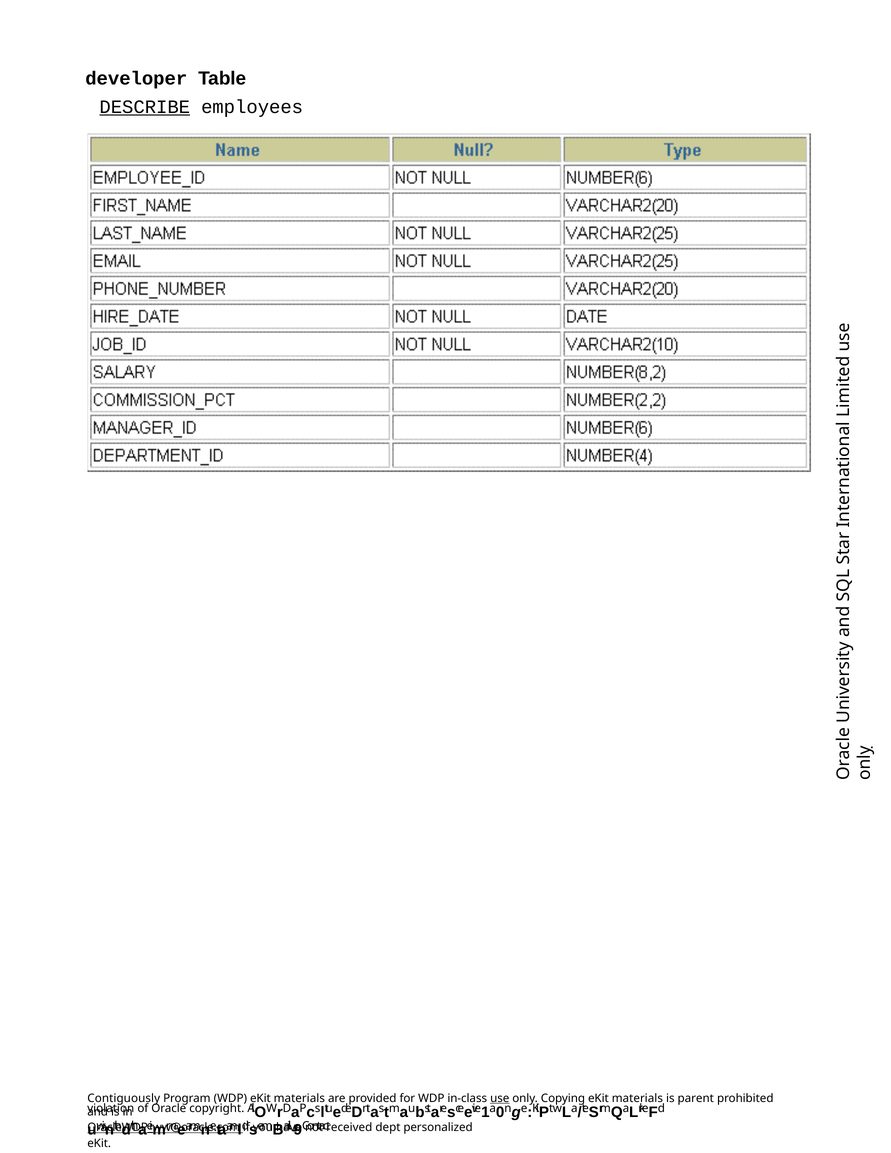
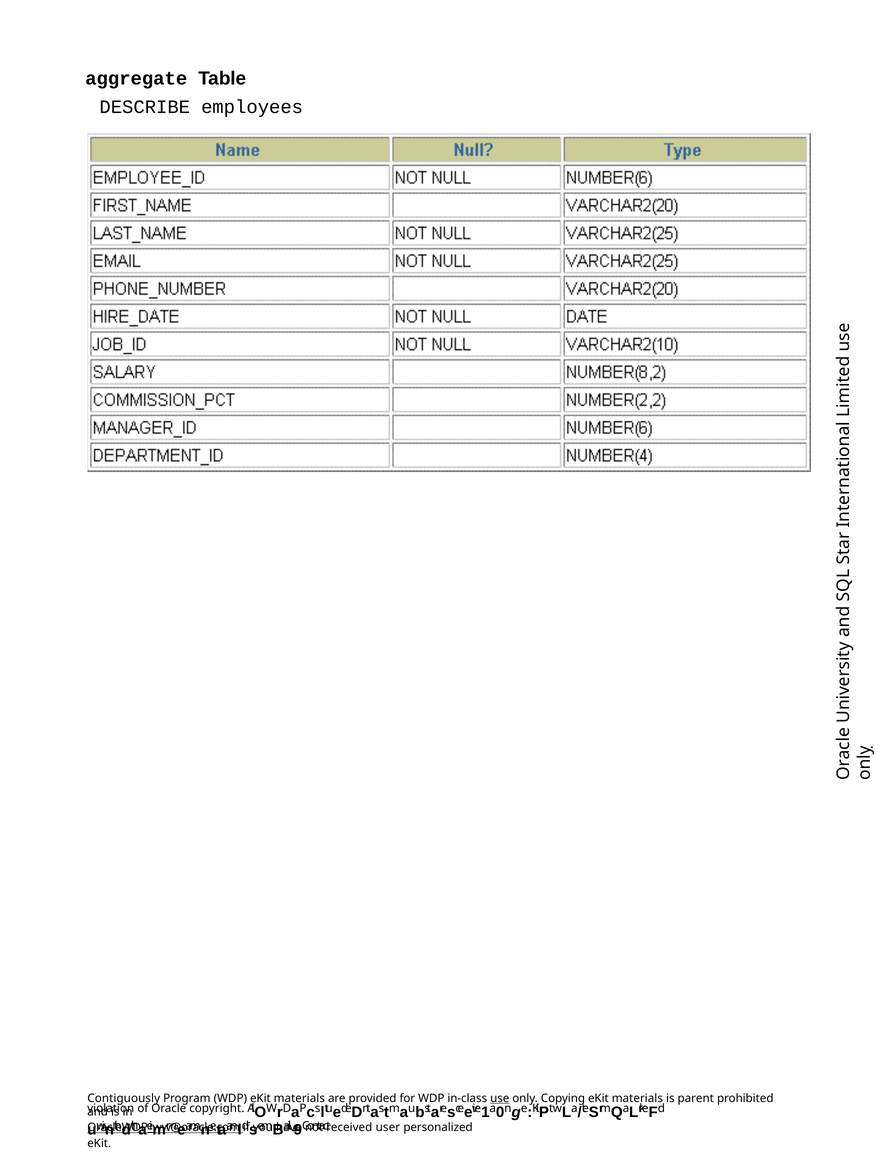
developer: developer -> aggregate
DESCRIBE underline: present -> none
dept: dept -> user
